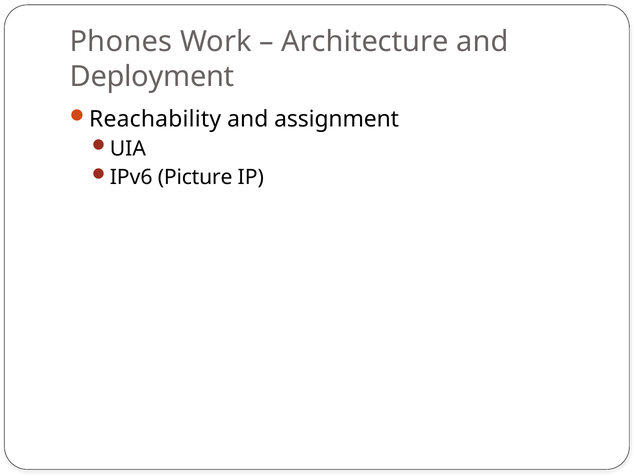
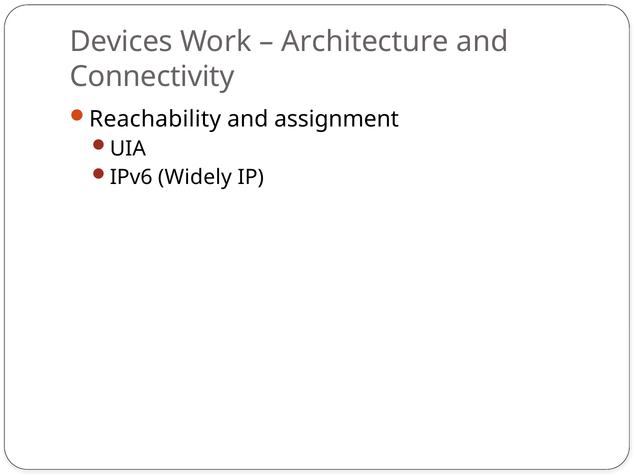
Phones: Phones -> Devices
Deployment: Deployment -> Connectivity
Picture: Picture -> Widely
